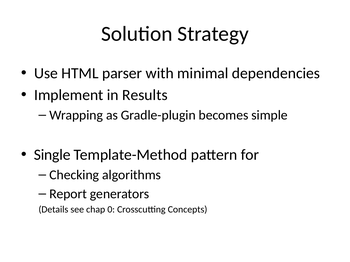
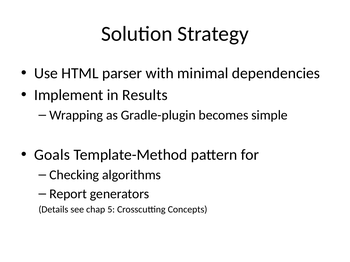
Single: Single -> Goals
0: 0 -> 5
